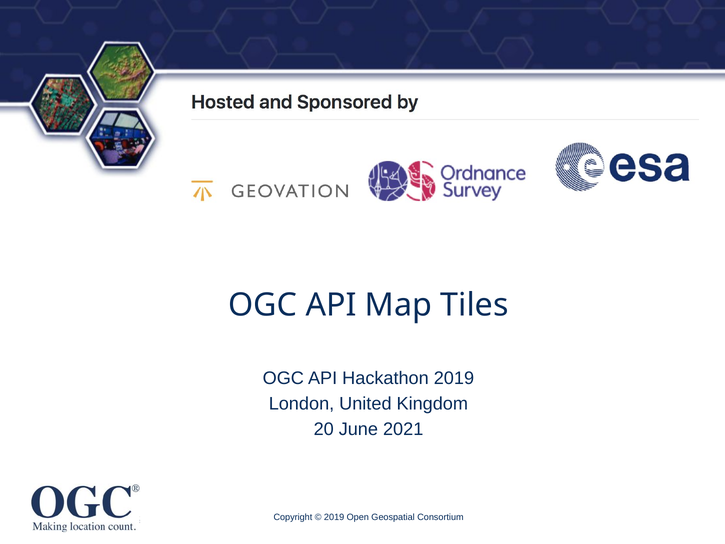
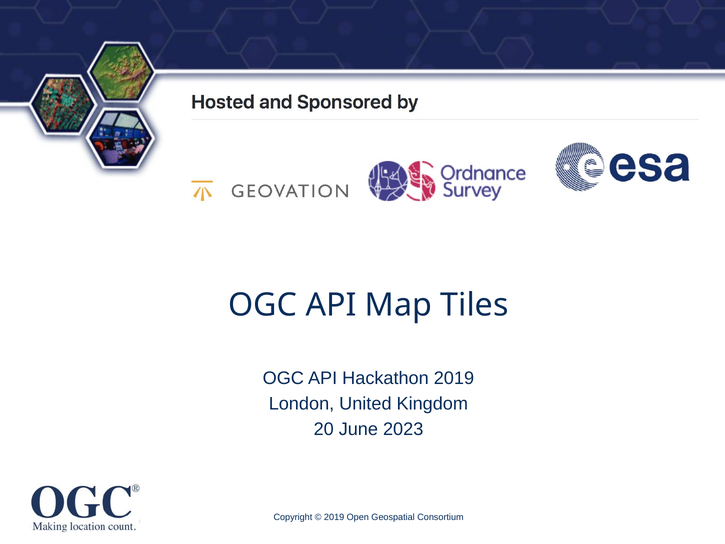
2021: 2021 -> 2023
